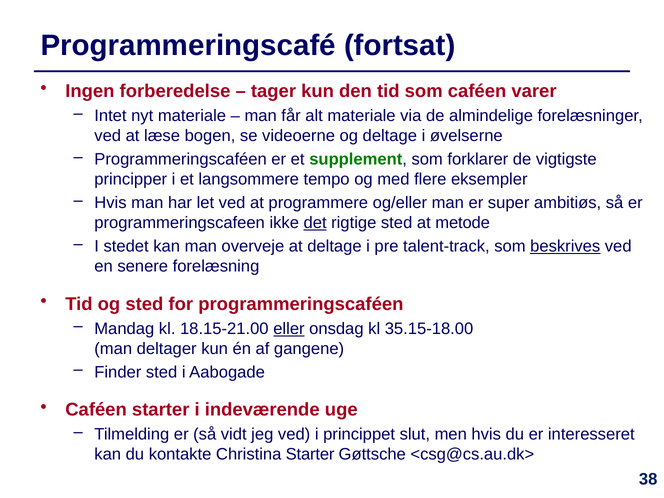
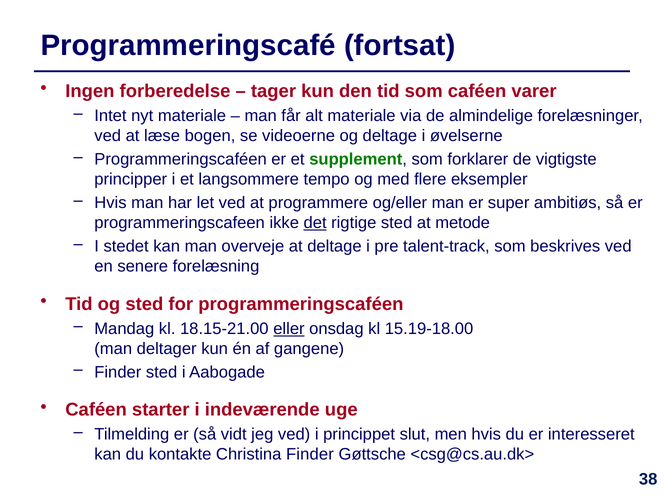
beskrives underline: present -> none
35.15-18.00: 35.15-18.00 -> 15.19-18.00
Christina Starter: Starter -> Finder
